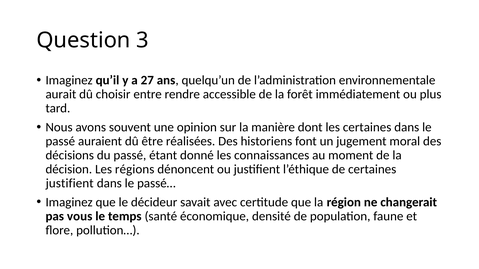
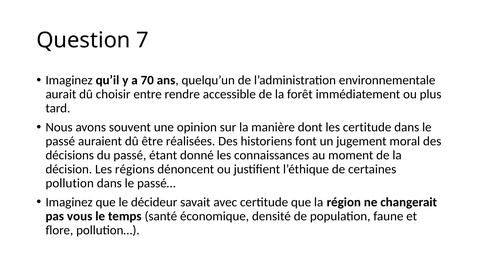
3: 3 -> 7
27: 27 -> 70
les certaines: certaines -> certitude
justifient at (70, 183): justifient -> pollution
